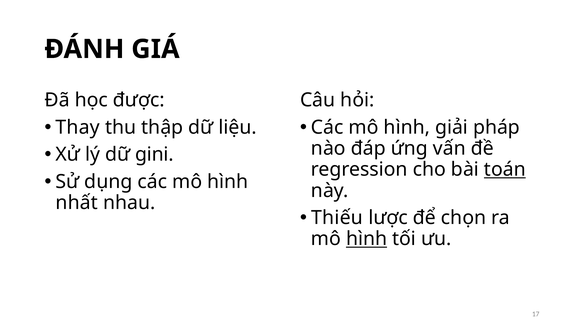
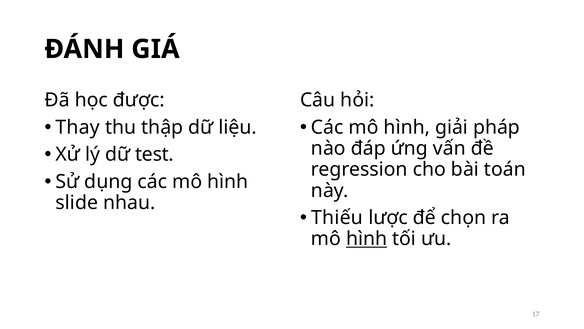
gini: gini -> test
toán underline: present -> none
nhất: nhất -> slide
